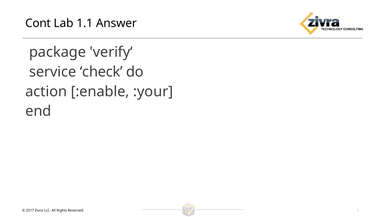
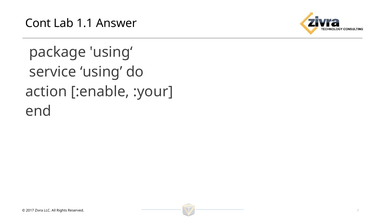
verify‘: verify‘ -> using‘
check: check -> using
